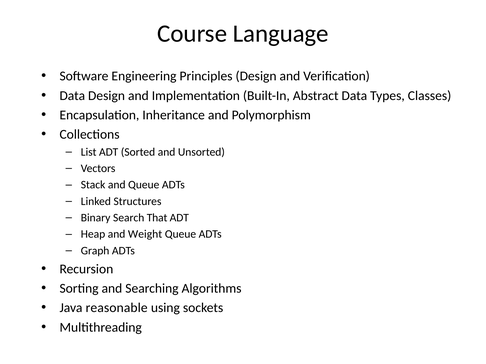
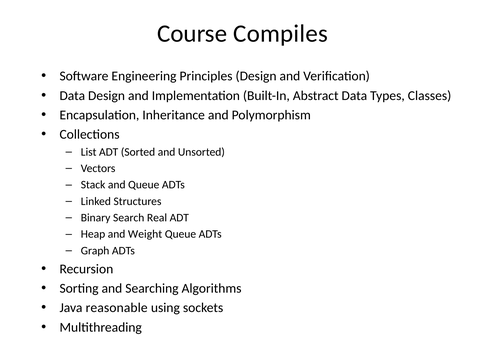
Language: Language -> Compiles
That: That -> Real
